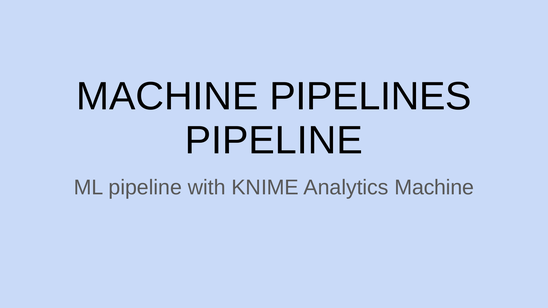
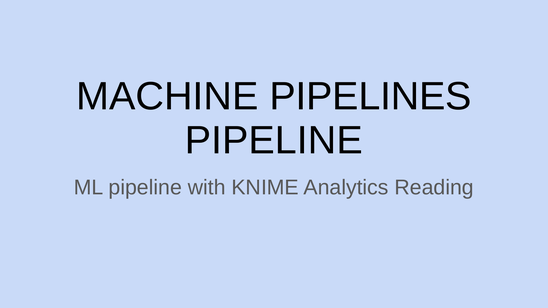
Analytics Machine: Machine -> Reading
